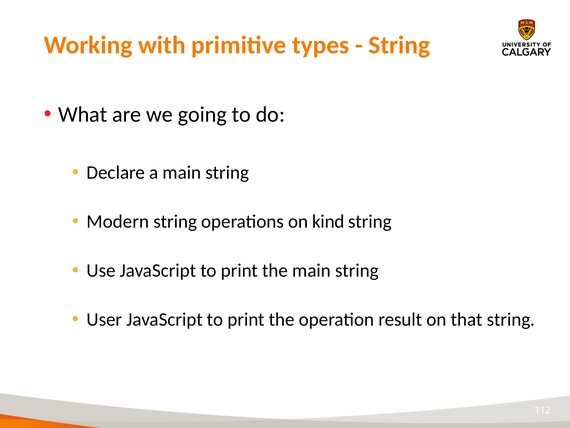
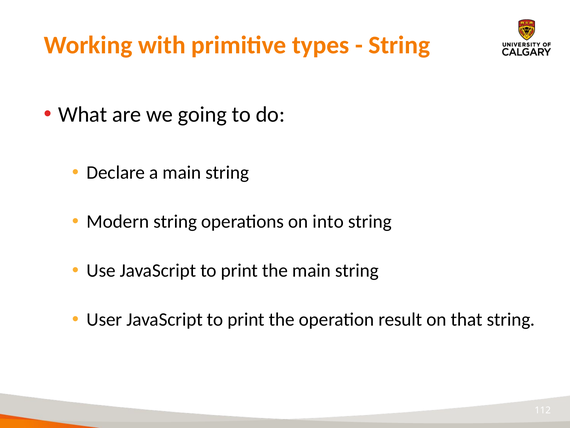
kind: kind -> into
